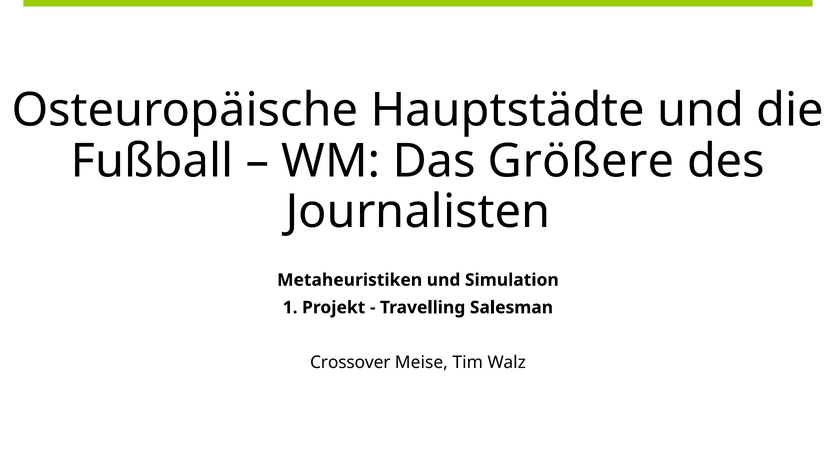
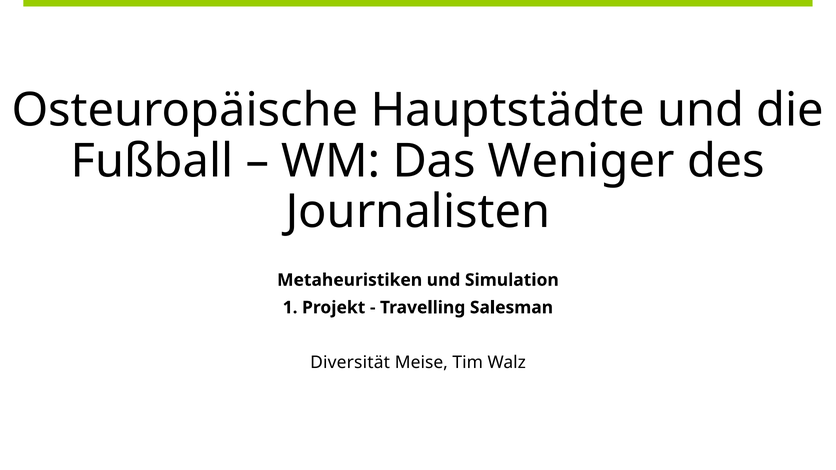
Größere: Größere -> Weniger
Crossover: Crossover -> Diversität
